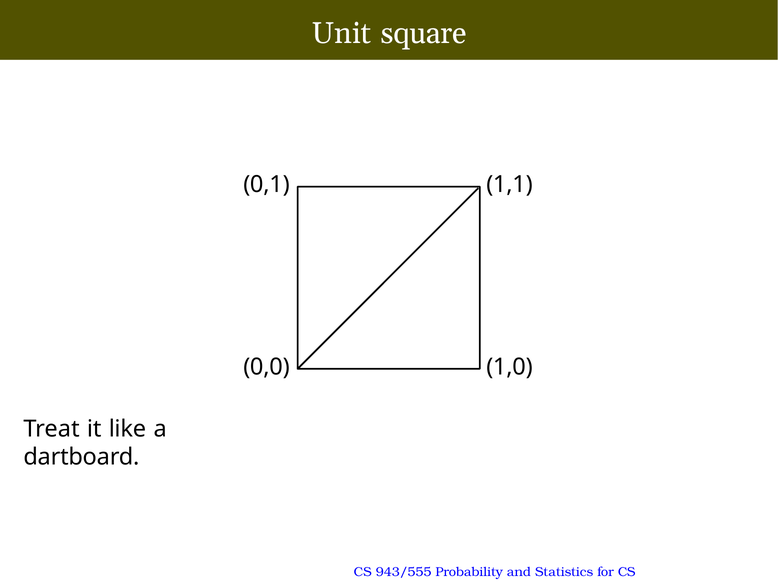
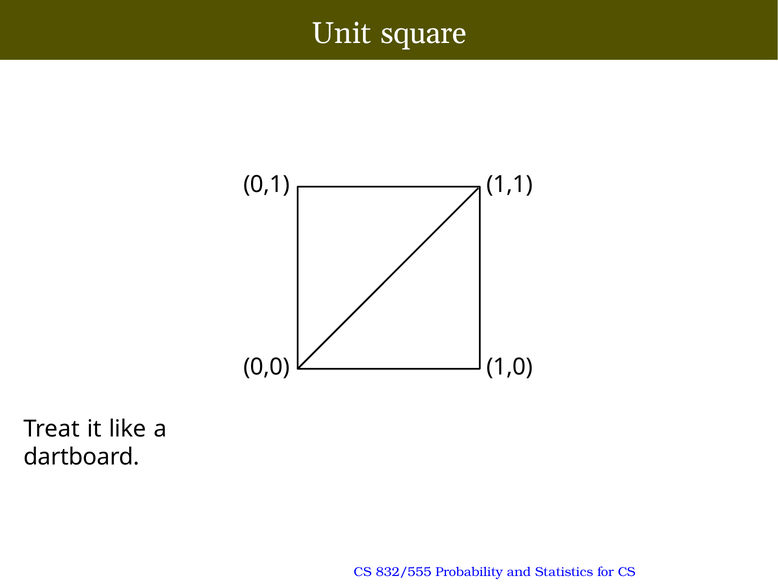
943/555: 943/555 -> 832/555
